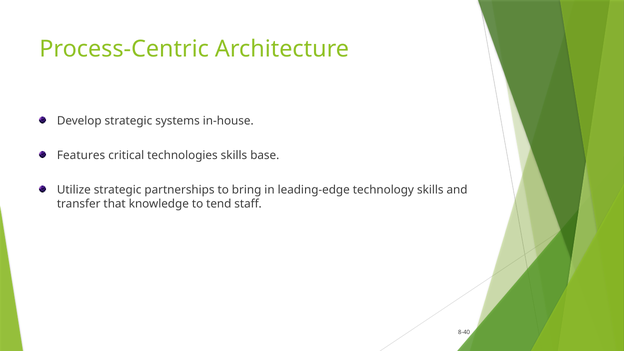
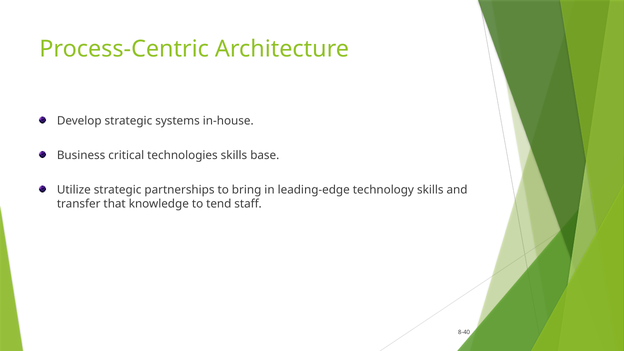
Features: Features -> Business
